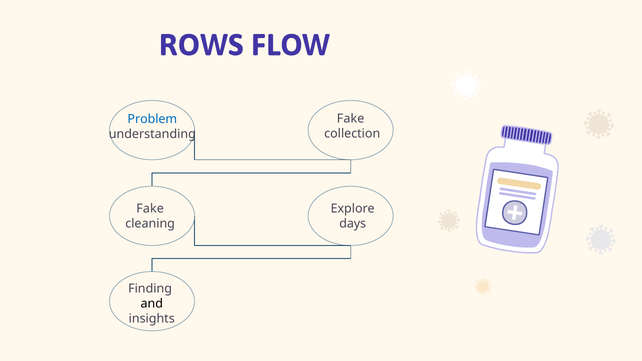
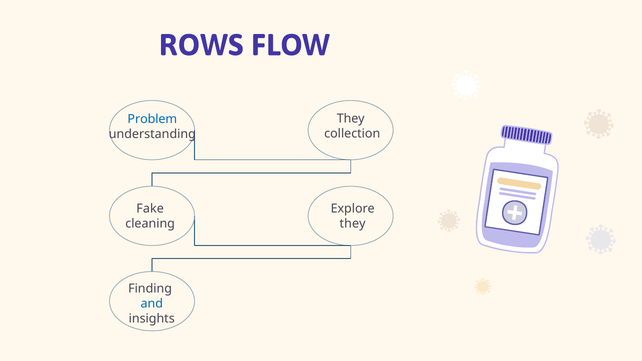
Fake at (351, 119): Fake -> They
days at (353, 224): days -> they
and colour: black -> blue
